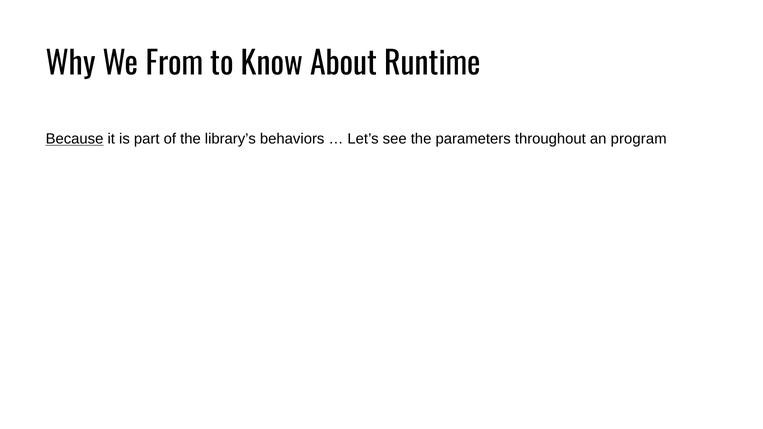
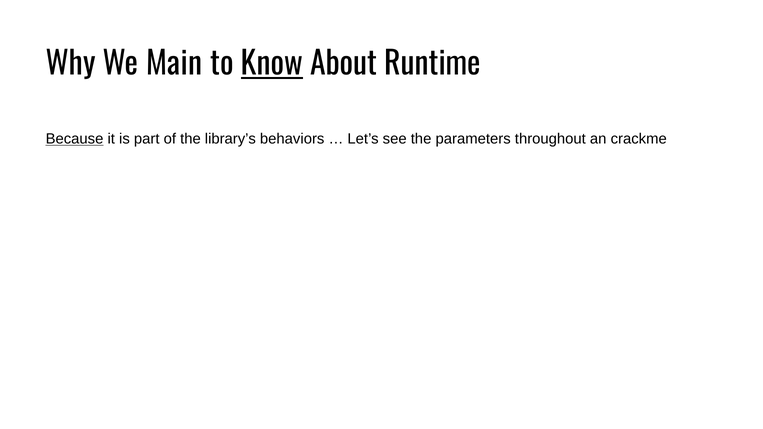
From: From -> Main
Know underline: none -> present
program: program -> crackme
